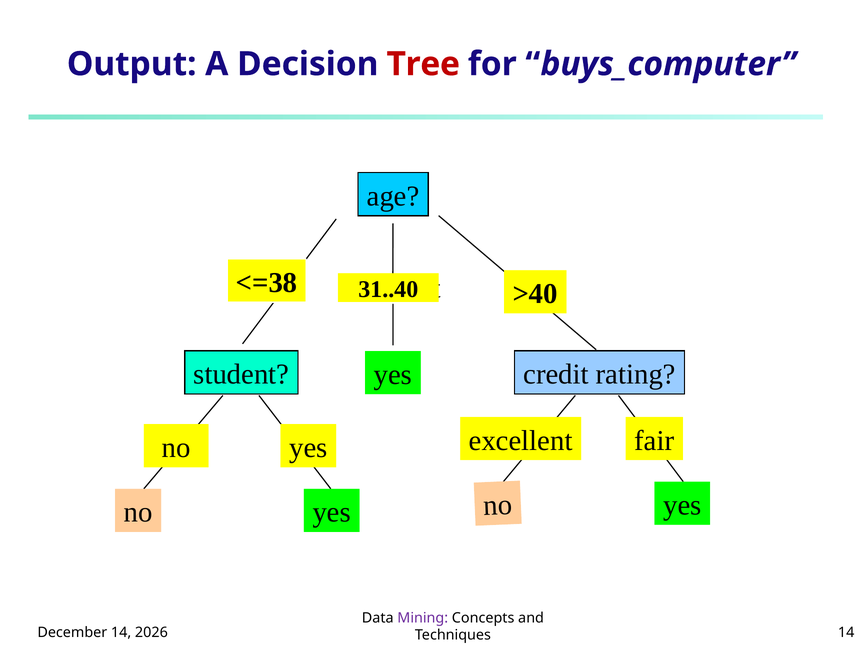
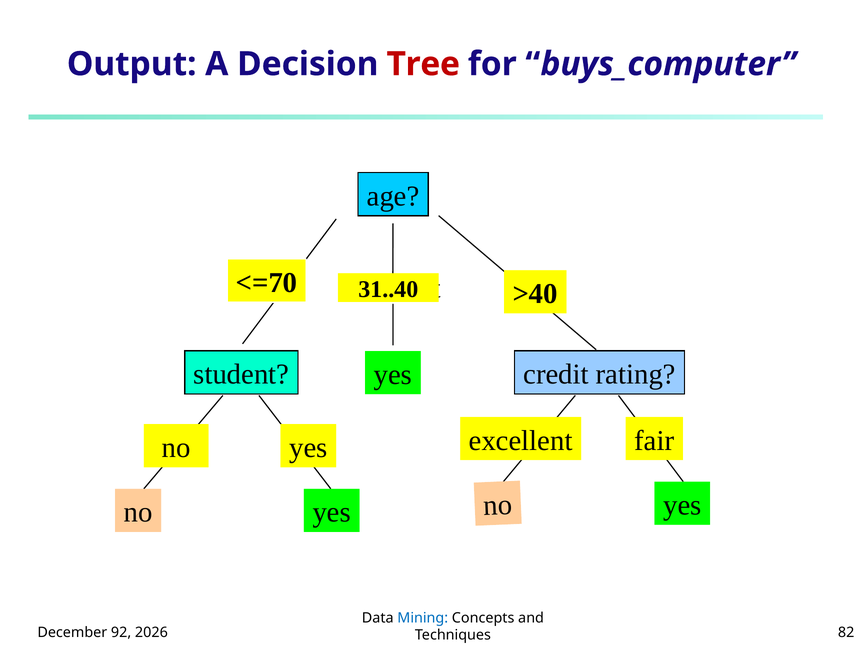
<=38: <=38 -> <=70
Mining colour: purple -> blue
14 at (121, 633): 14 -> 92
Techniques 14: 14 -> 82
